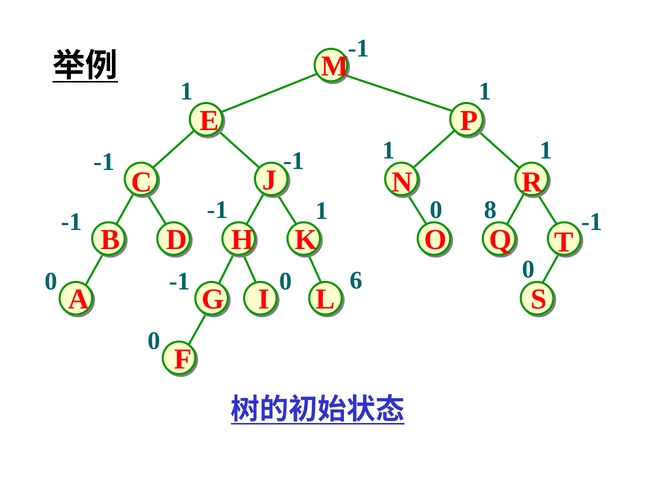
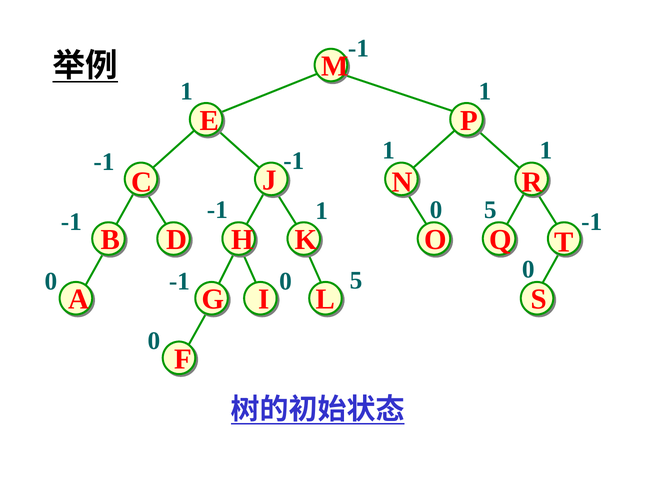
8 at (490, 210): 8 -> 5
6 at (356, 281): 6 -> 5
